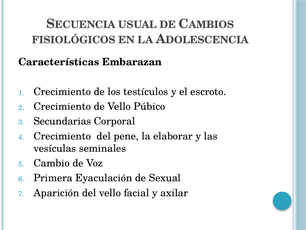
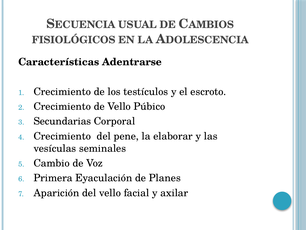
Embarazan: Embarazan -> Adentrarse
Sexual: Sexual -> Planes
